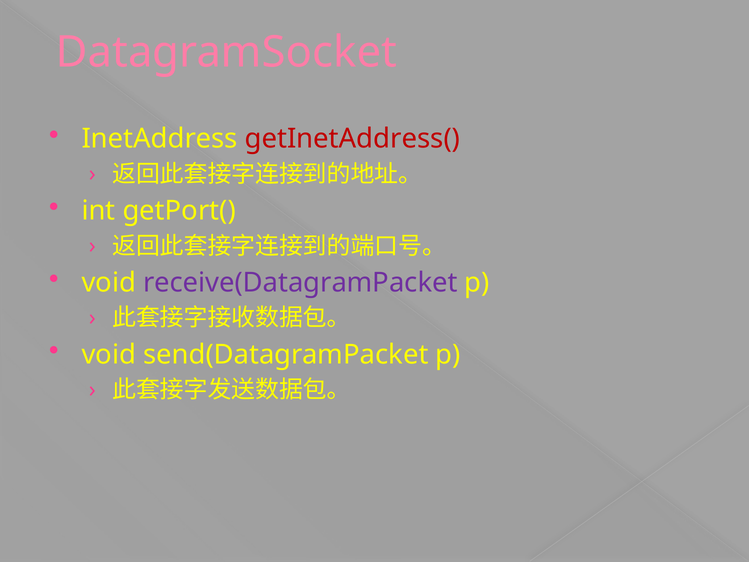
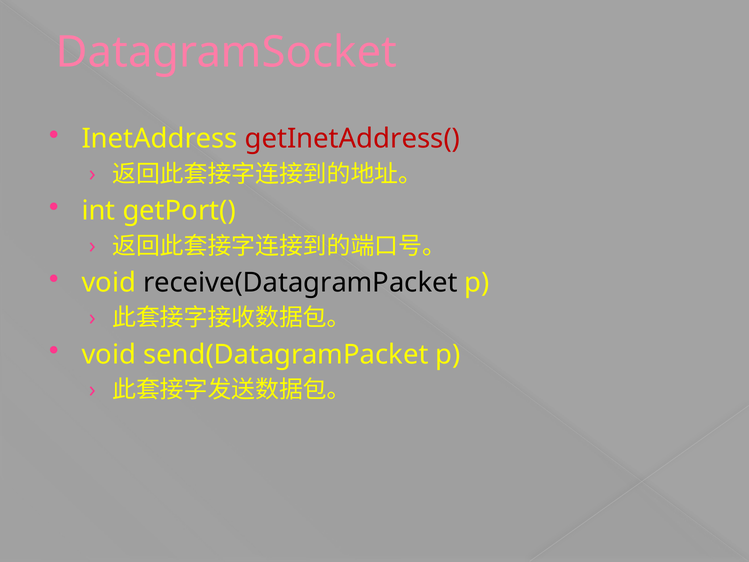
receive(DatagramPacket colour: purple -> black
